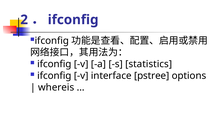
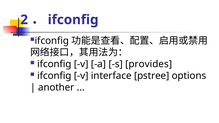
statistics: statistics -> provides
whereis: whereis -> another
